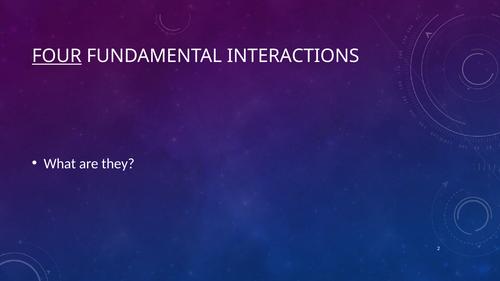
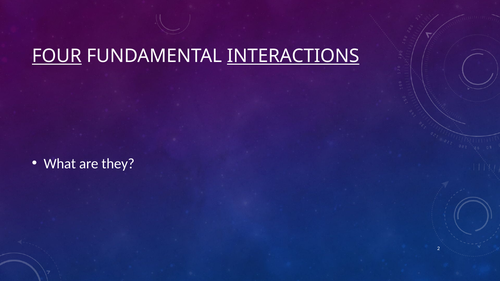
INTERACTIONS underline: none -> present
